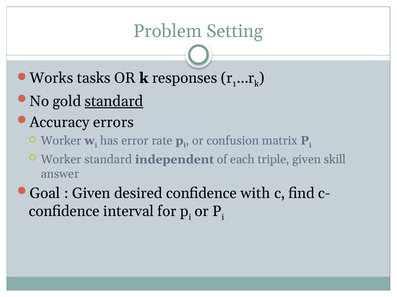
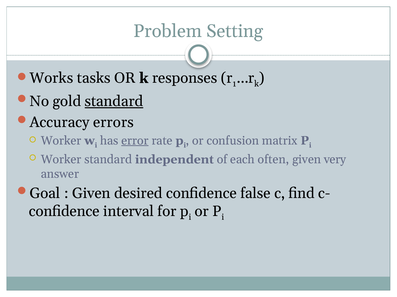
error underline: none -> present
triple: triple -> often
skill: skill -> very
with: with -> false
